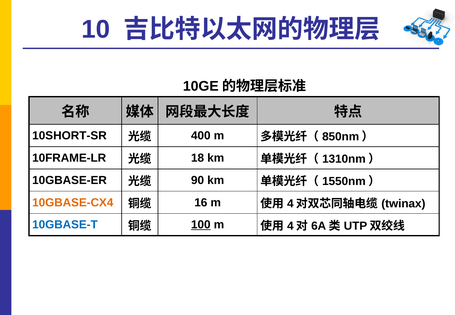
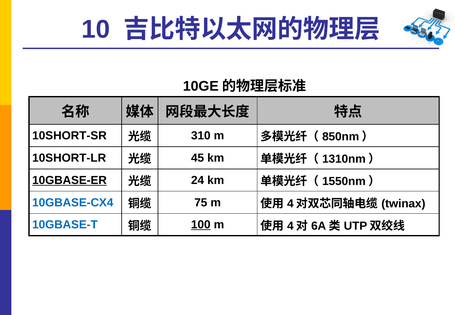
400: 400 -> 310
10FRAME-LR: 10FRAME-LR -> 10SHORT-LR
18: 18 -> 45
10GBASE-ER underline: none -> present
90: 90 -> 24
10GBASE-CX4 colour: orange -> blue
16: 16 -> 75
